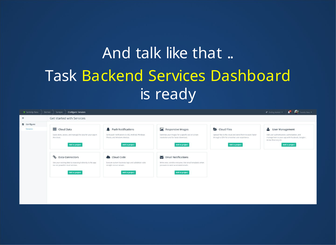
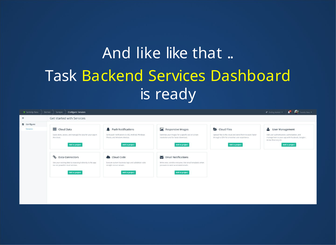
And talk: talk -> like
